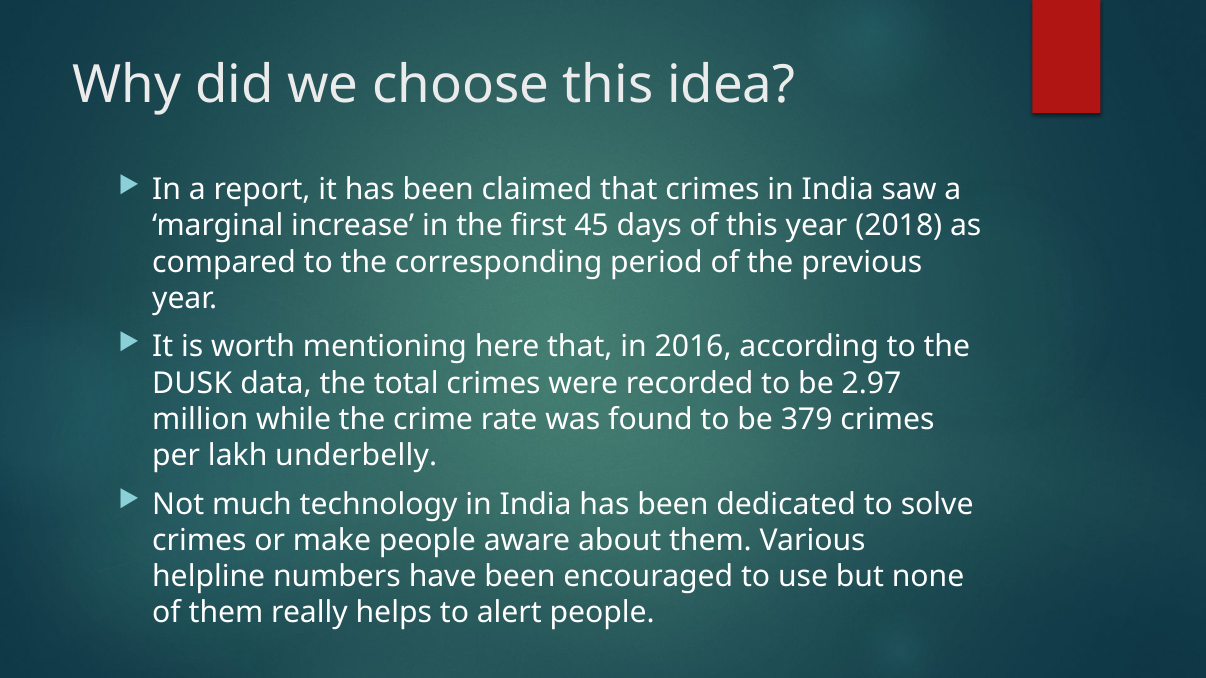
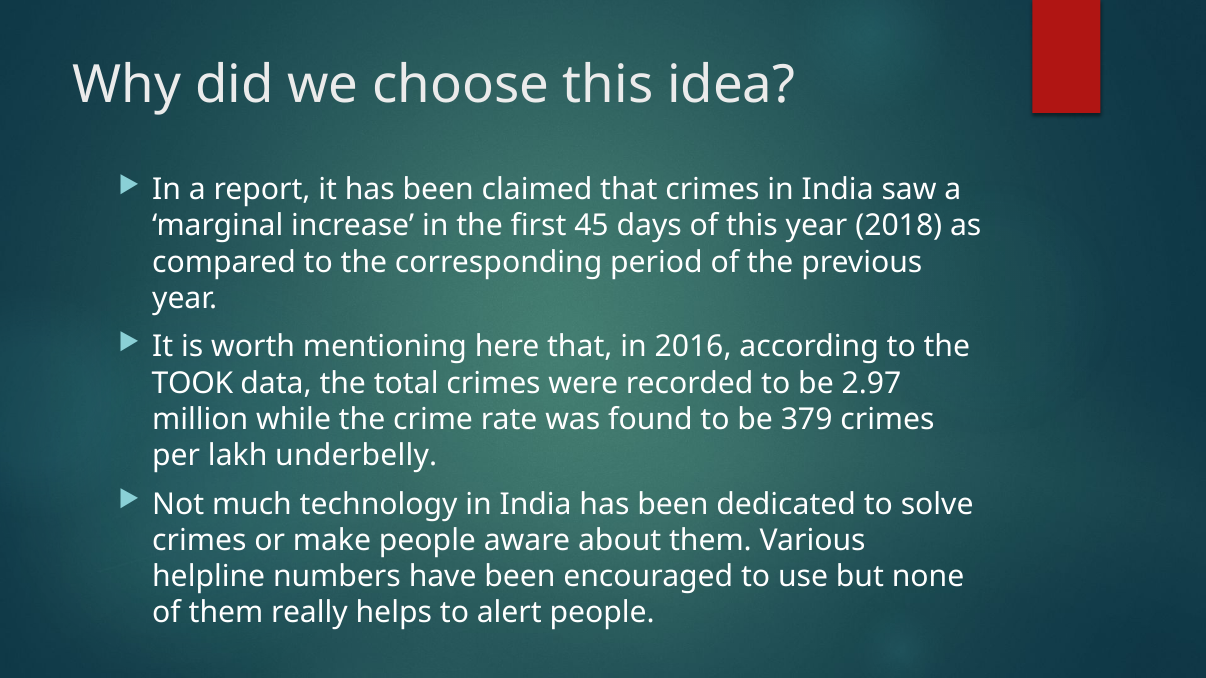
DUSK: DUSK -> TOOK
